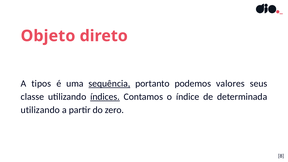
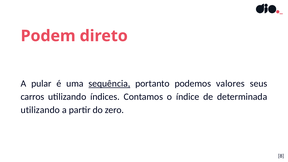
Objeto: Objeto -> Podem
tipos: tipos -> pular
classe: classe -> carros
índices underline: present -> none
